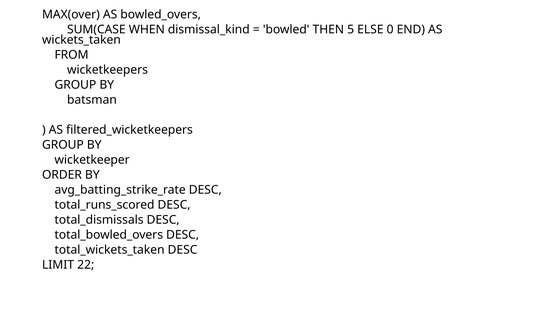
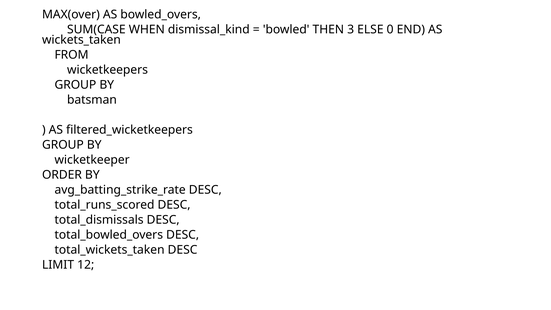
5: 5 -> 3
22: 22 -> 12
